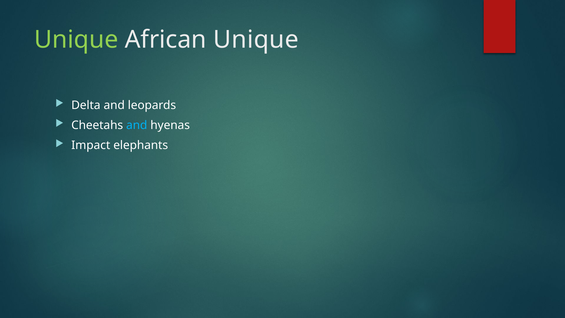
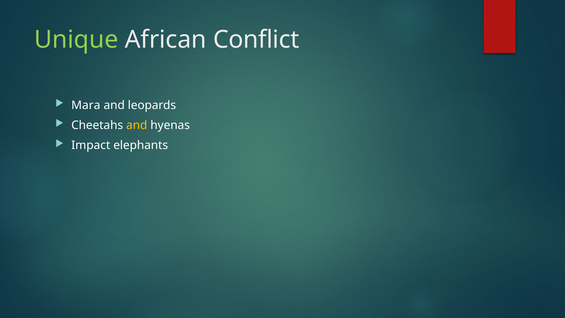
African Unique: Unique -> Conflict
Delta: Delta -> Mara
and at (137, 125) colour: light blue -> yellow
